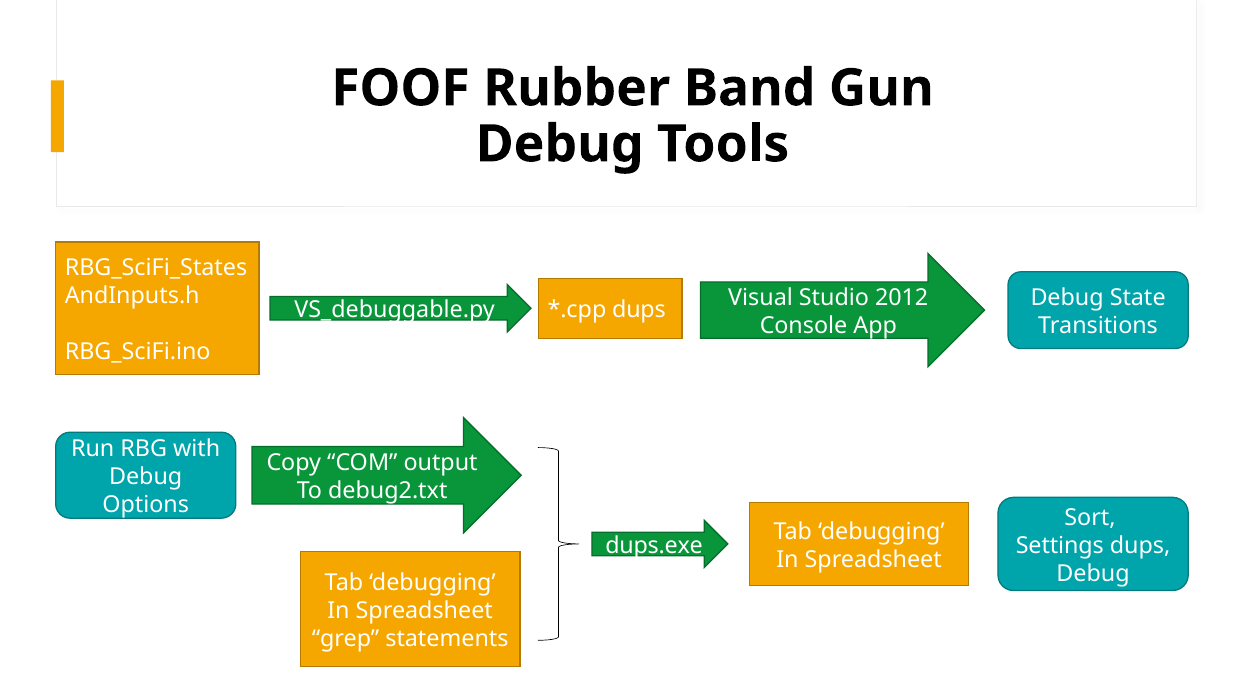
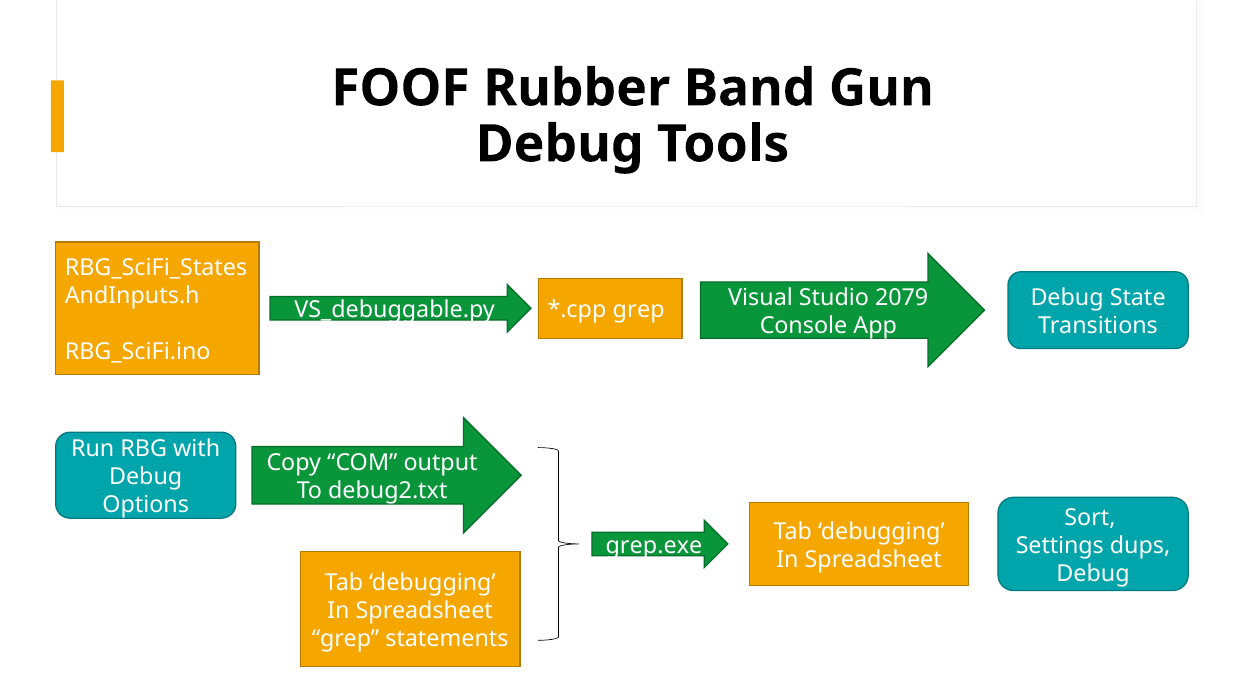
2012: 2012 -> 2079
dups at (639, 310): dups -> grep
dups.exe: dups.exe -> grep.exe
